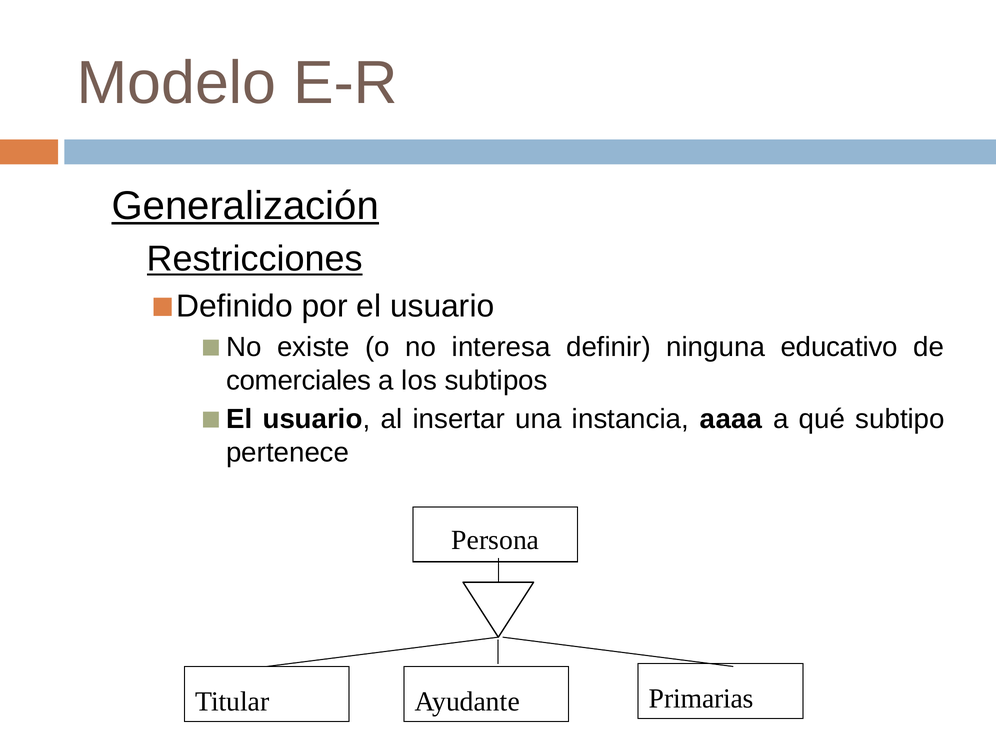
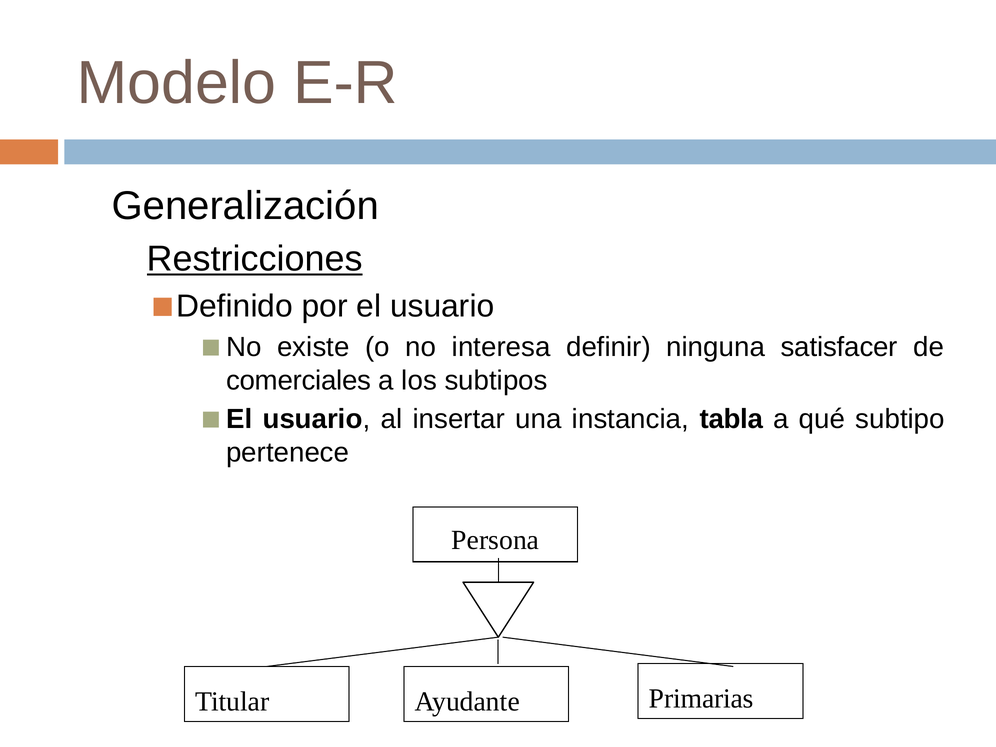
Generalización underline: present -> none
educativo: educativo -> satisfacer
aaaa: aaaa -> tabla
